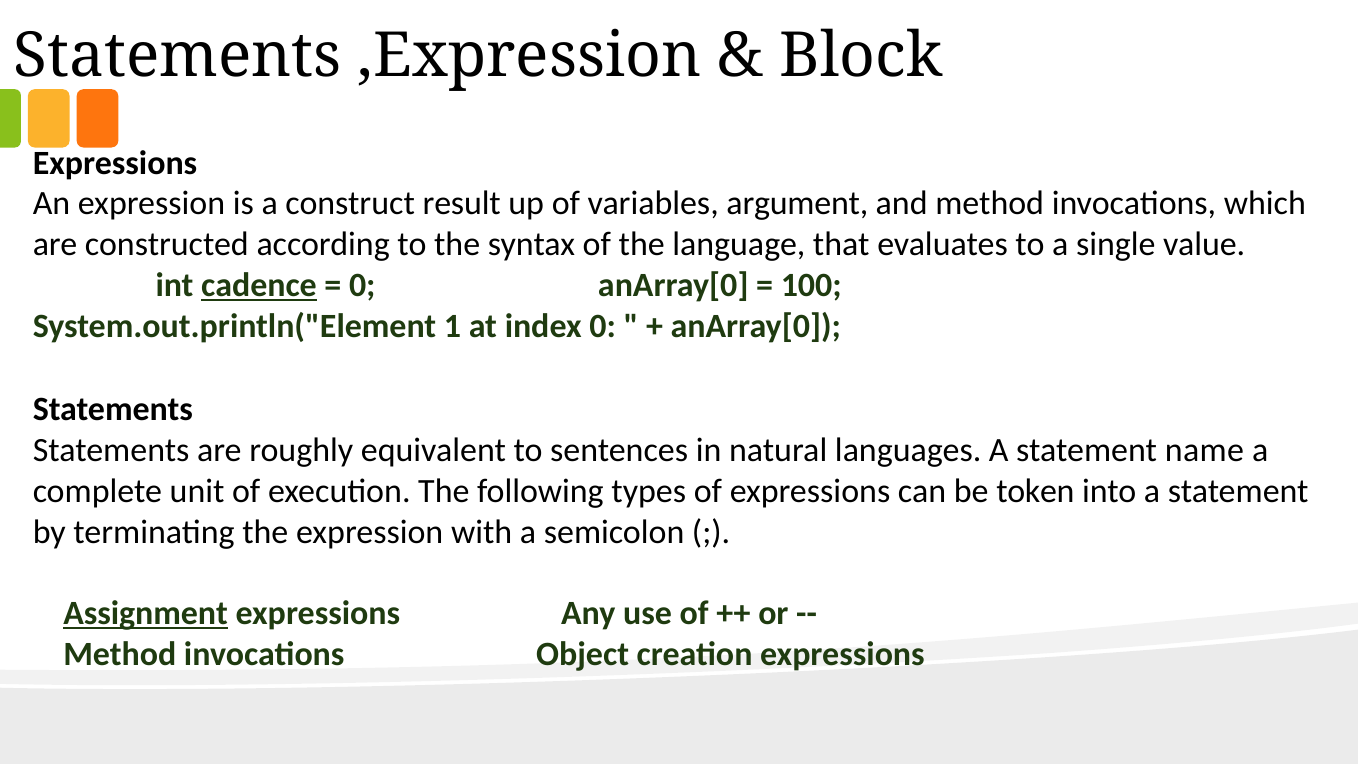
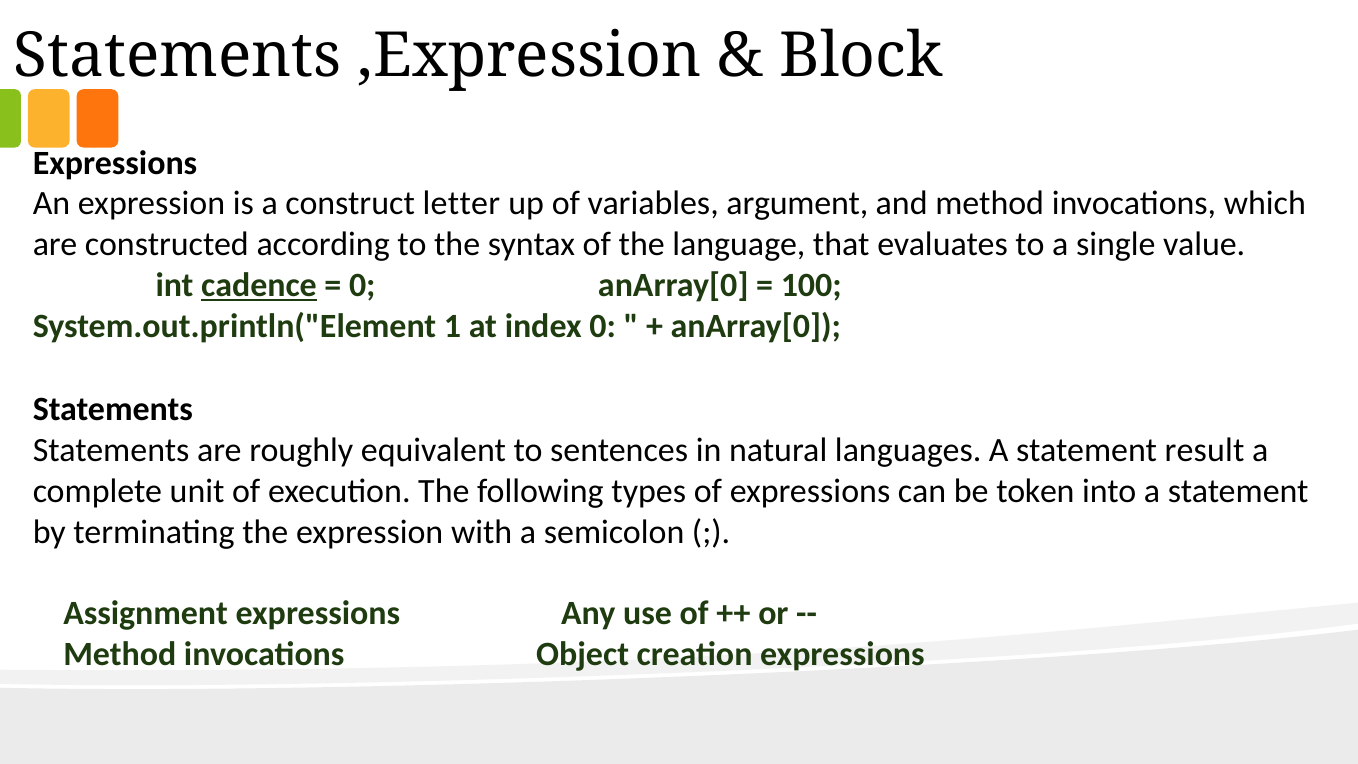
result: result -> letter
name: name -> result
Assignment underline: present -> none
